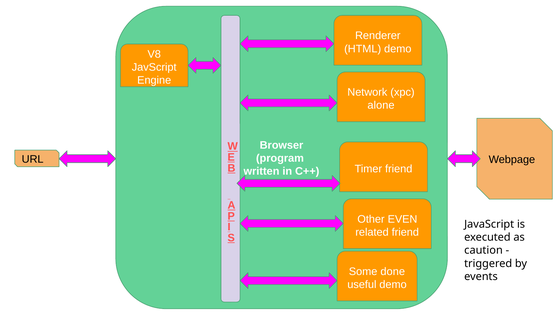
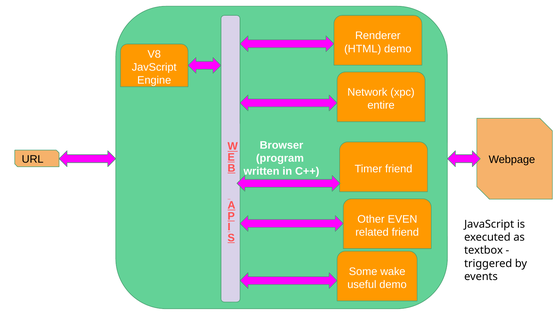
alone: alone -> entire
caution: caution -> textbox
done: done -> wake
